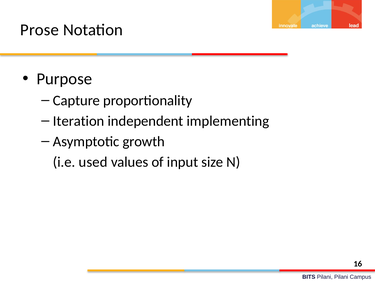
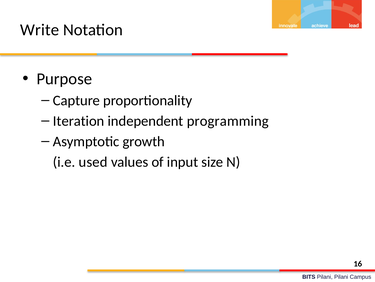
Prose: Prose -> Write
implementing: implementing -> programming
